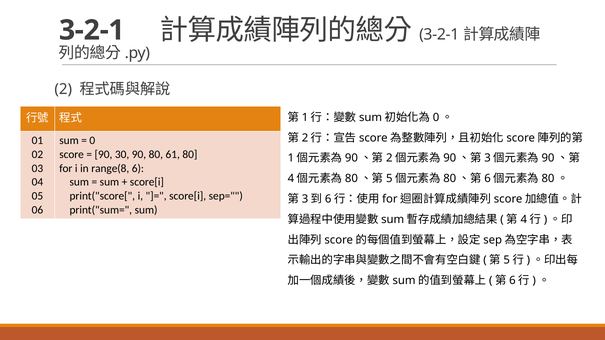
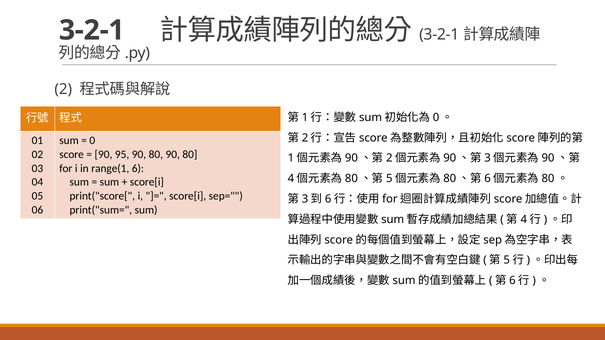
30: 30 -> 95
80 61: 61 -> 90
range(8: range(8 -> range(1
